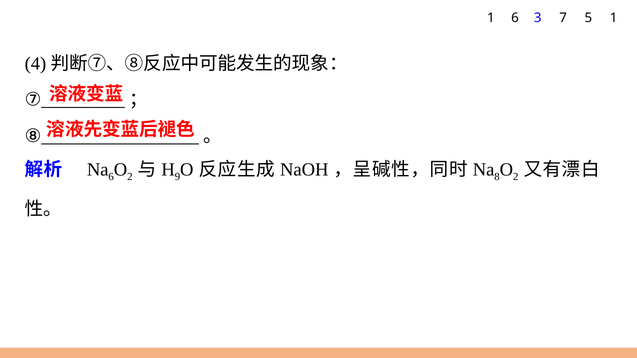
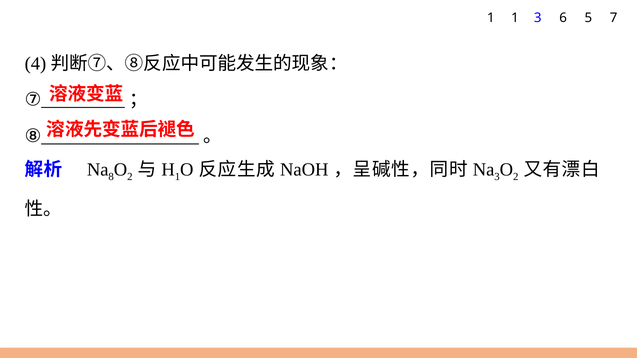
1 6: 6 -> 1
7: 7 -> 6
5 1: 1 -> 7
6 at (111, 177): 6 -> 8
9 at (177, 177): 9 -> 1
8 at (497, 177): 8 -> 3
